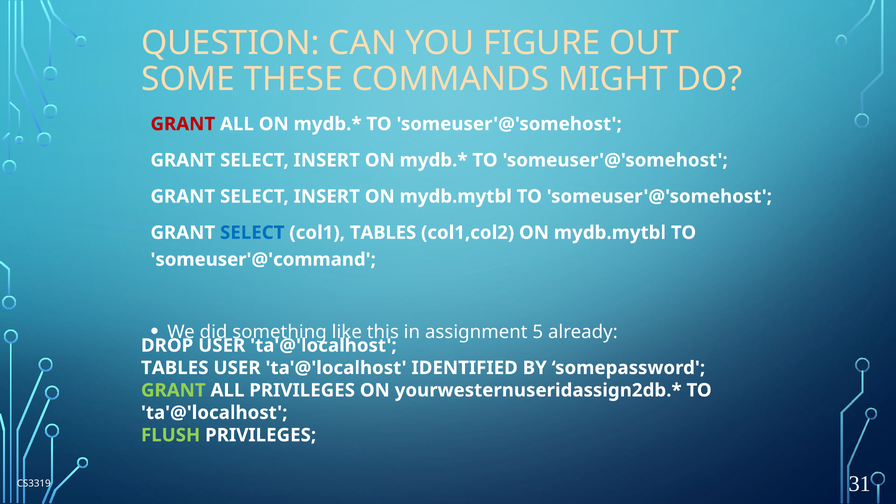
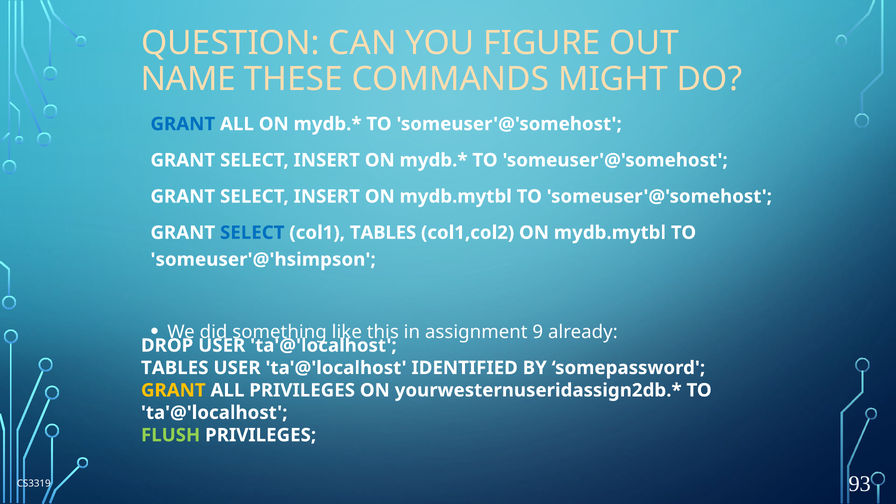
SOME: SOME -> NAME
GRANT at (183, 124) colour: red -> blue
someuser'@'command: someuser'@'command -> someuser'@'hsimpson
5: 5 -> 9
GRANT at (173, 390) colour: light green -> yellow
31: 31 -> 93
